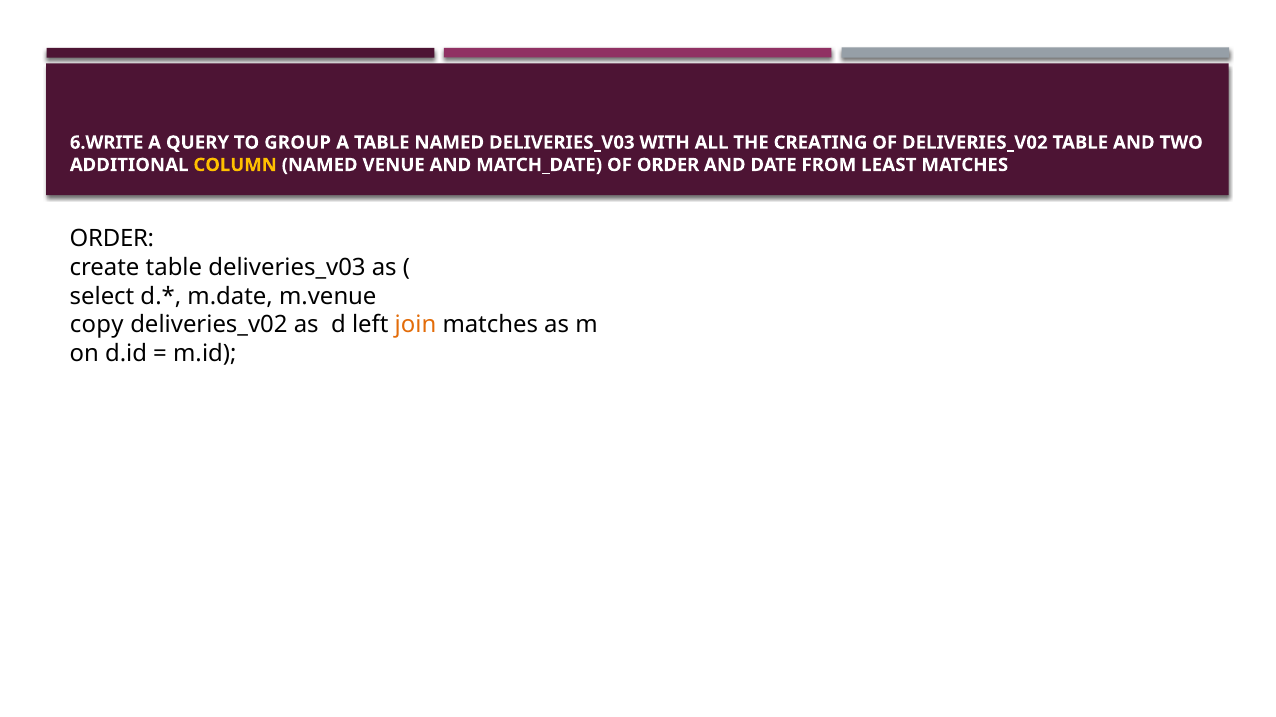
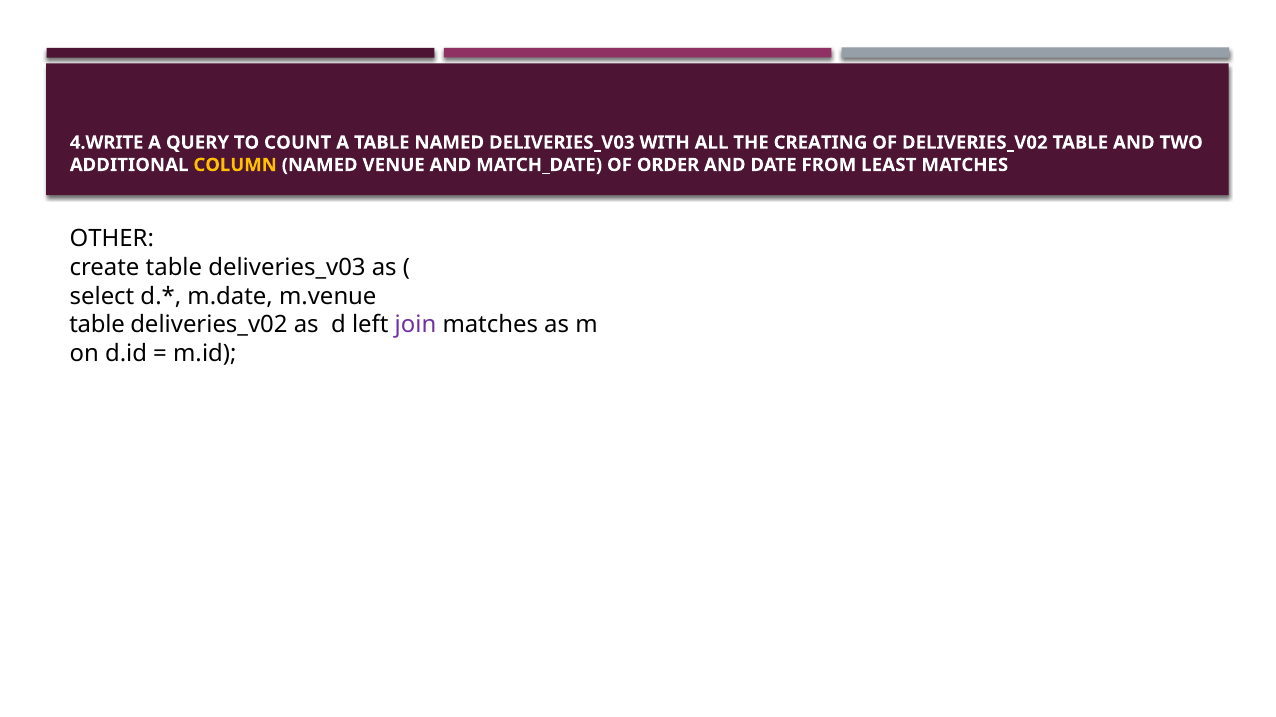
6.WRITE: 6.WRITE -> 4.WRITE
GROUP: GROUP -> COUNT
ORDER at (112, 239): ORDER -> OTHER
copy at (97, 325): copy -> table
join colour: orange -> purple
